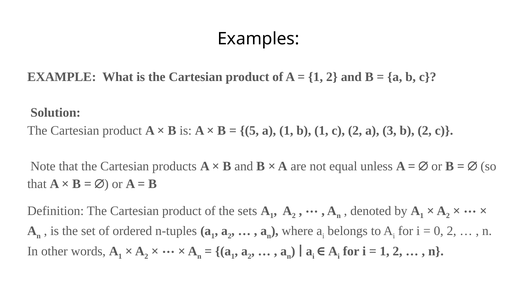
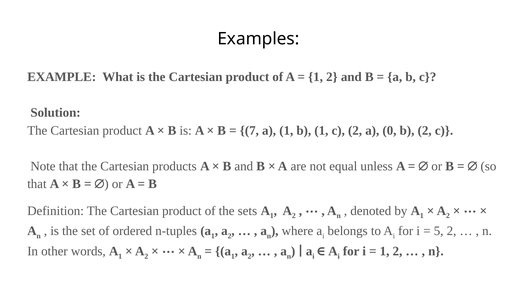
5: 5 -> 7
3: 3 -> 0
0: 0 -> 5
